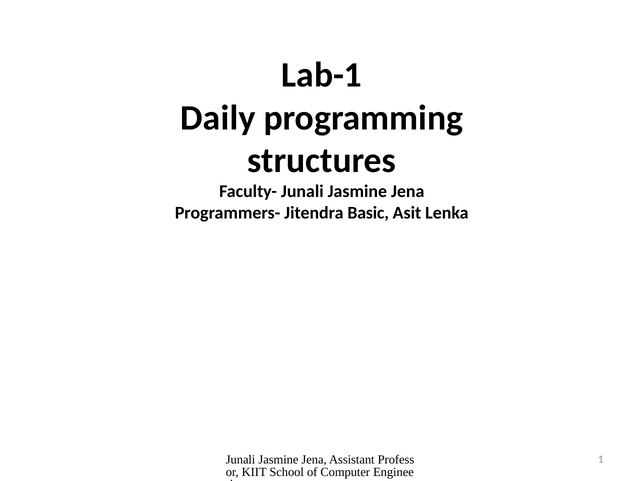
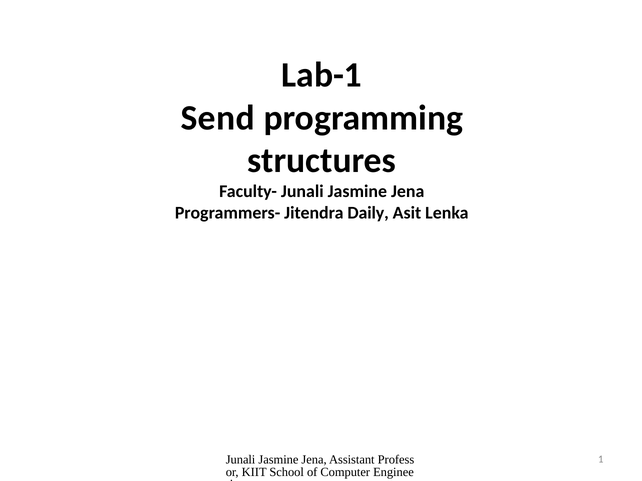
Daily: Daily -> Send
Basic: Basic -> Daily
